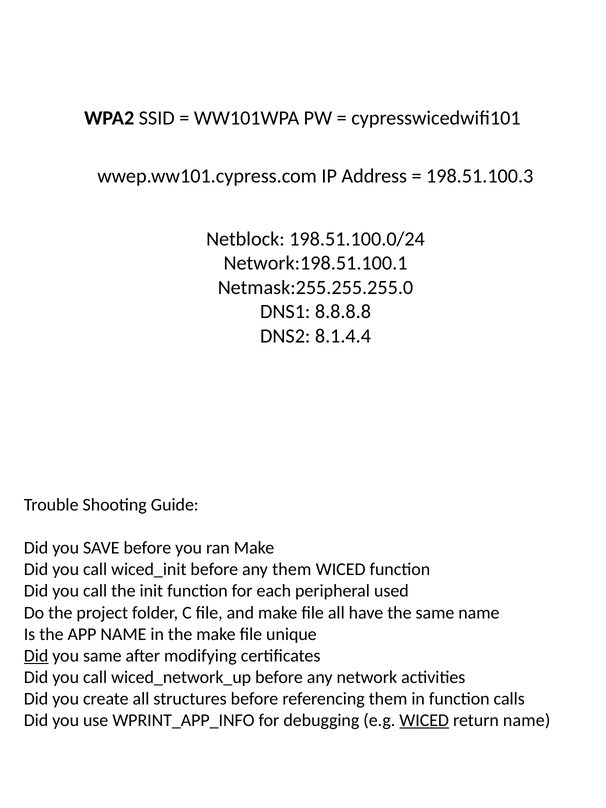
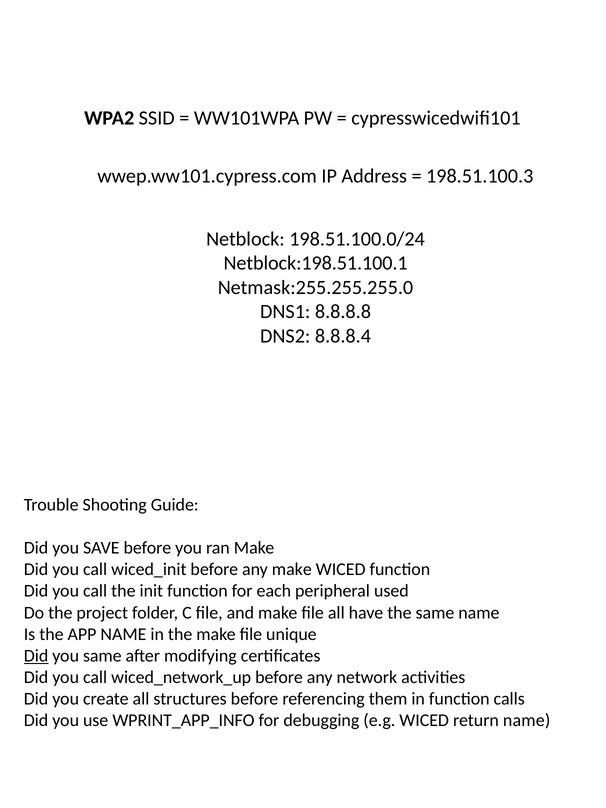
Network:198.51.100.1: Network:198.51.100.1 -> Netblock:198.51.100.1
8.1.4.4: 8.1.4.4 -> 8.8.8.4
any them: them -> make
WICED at (424, 720) underline: present -> none
